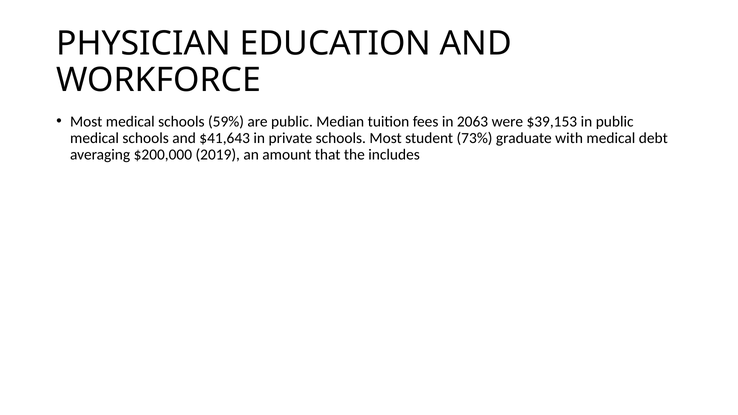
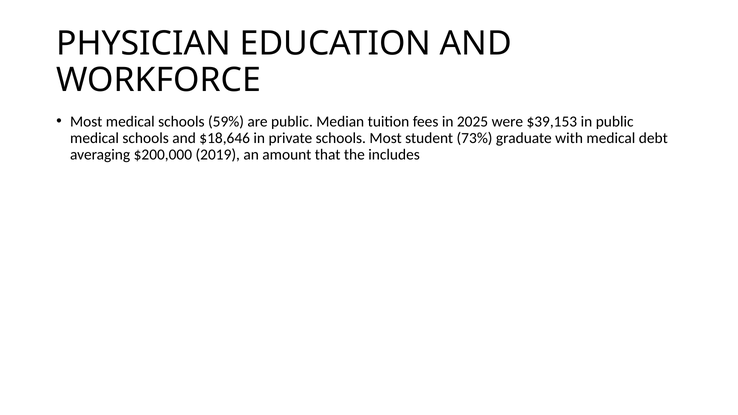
2063: 2063 -> 2025
$41,643: $41,643 -> $18,646
